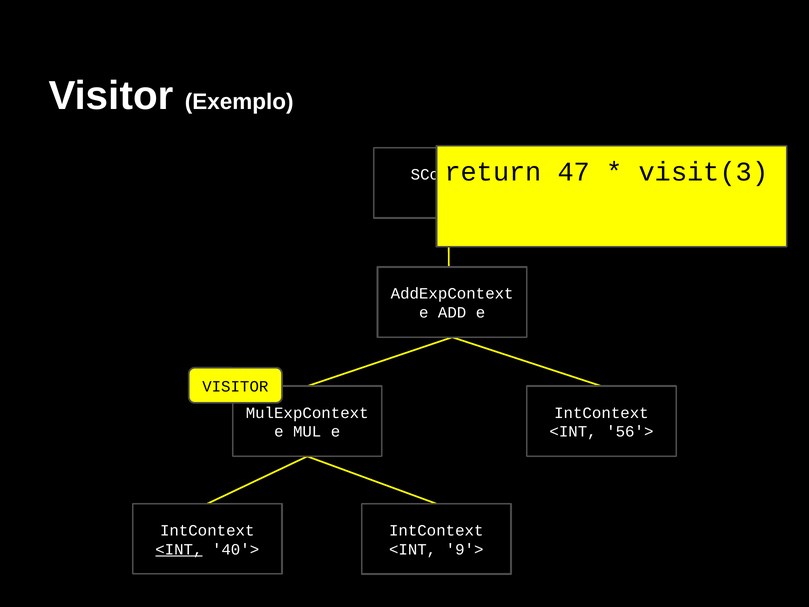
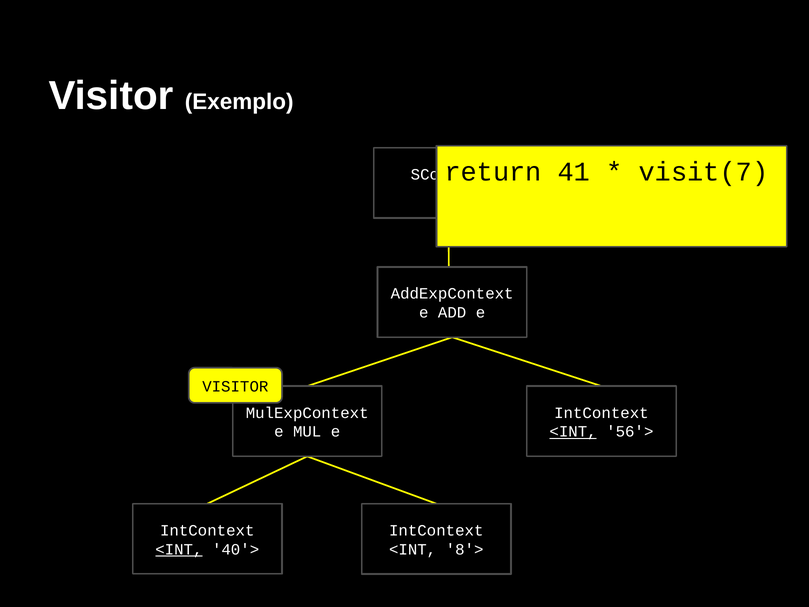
47: 47 -> 41
visit(3: visit(3 -> visit(7
<INT at (573, 432) underline: none -> present
9'>: 9'> -> 8'>
